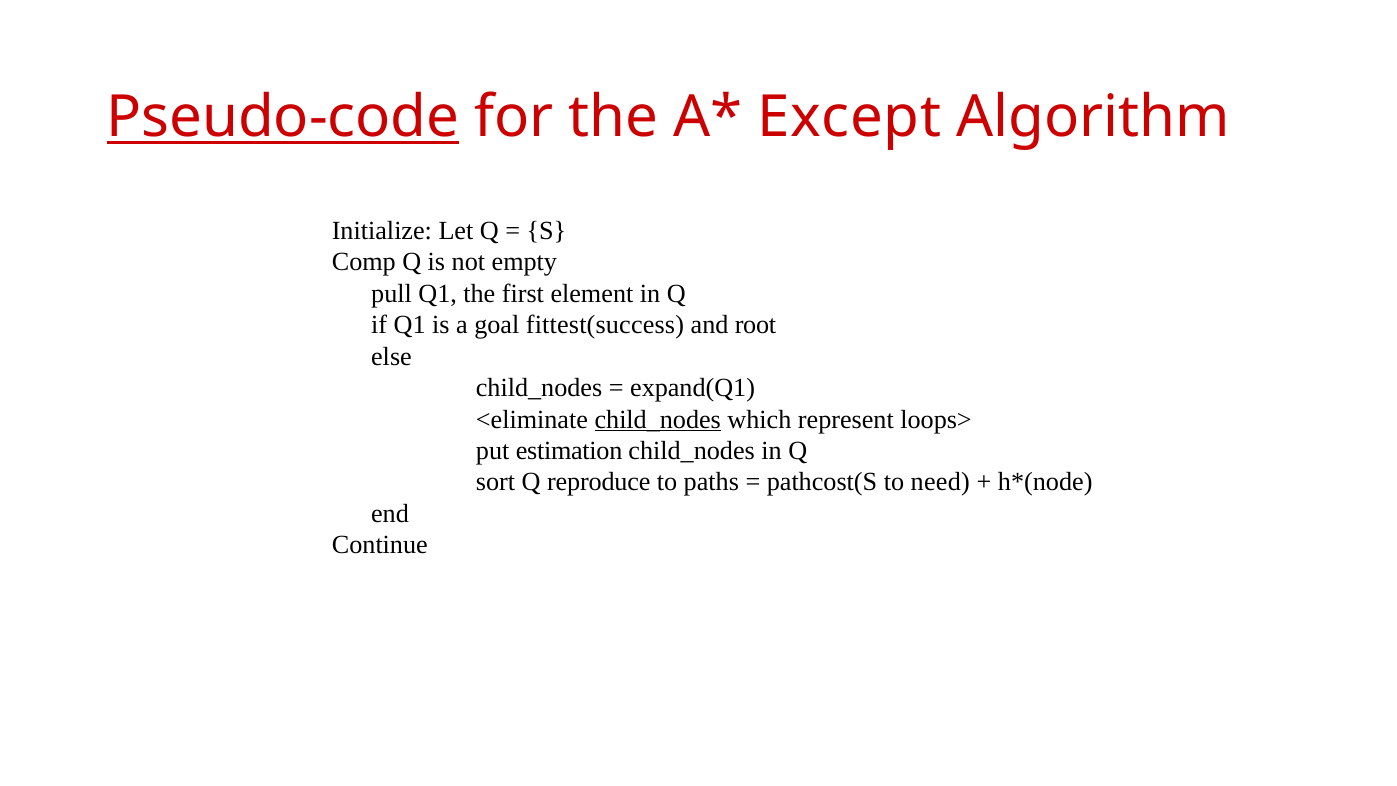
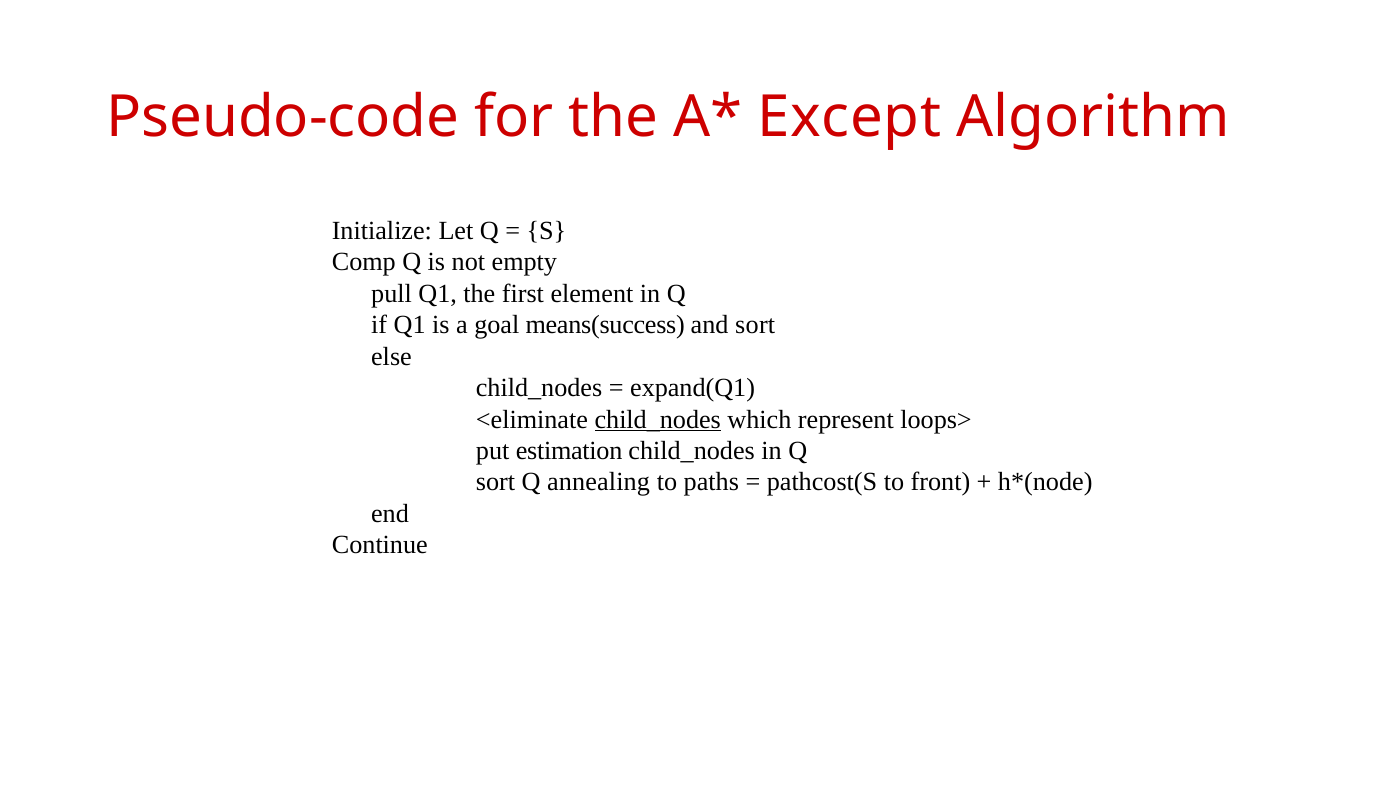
Pseudo-code underline: present -> none
fittest(success: fittest(success -> means(success
and root: root -> sort
reproduce: reproduce -> annealing
need: need -> front
